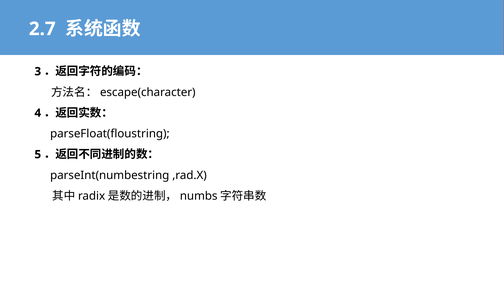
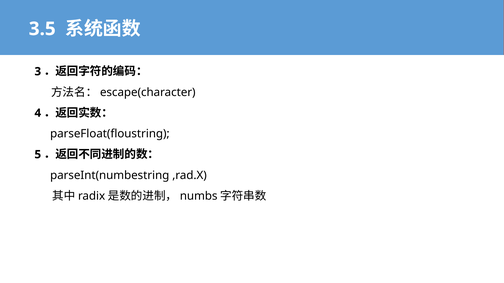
2.7: 2.7 -> 3.5
